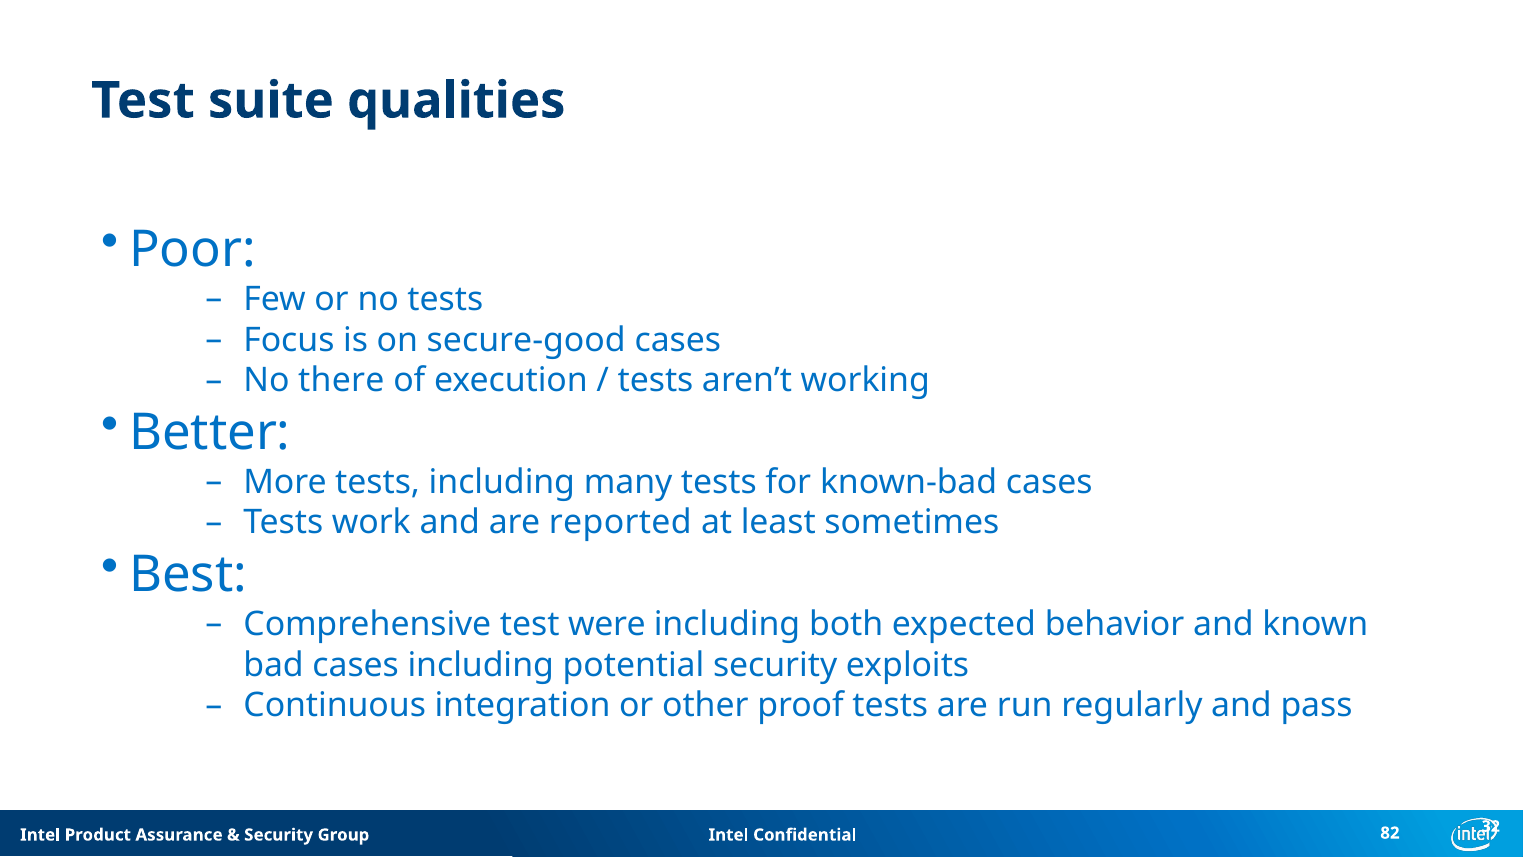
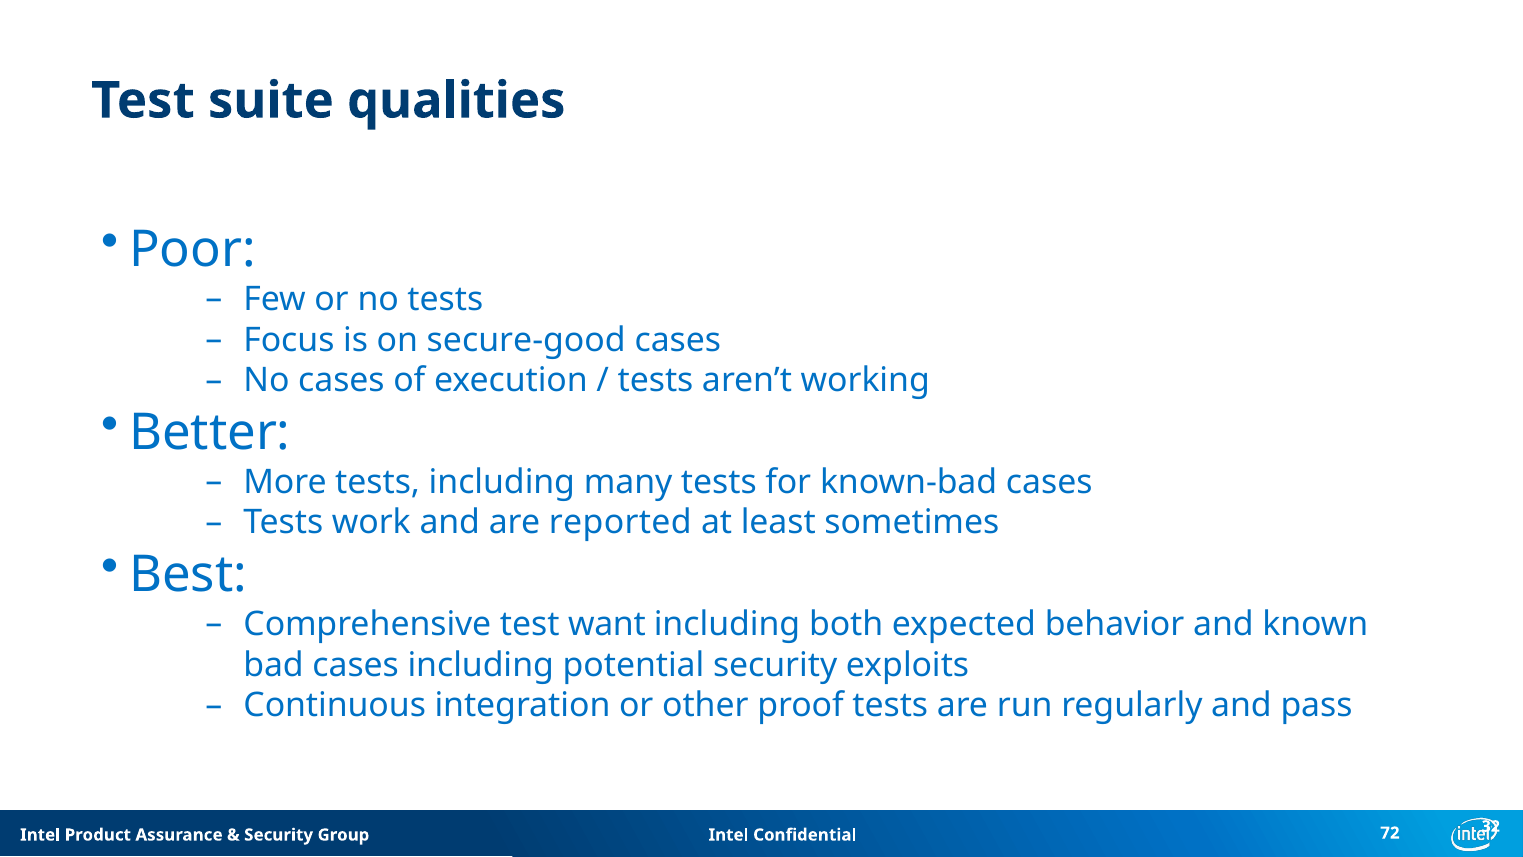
No there: there -> cases
were: were -> want
82: 82 -> 72
